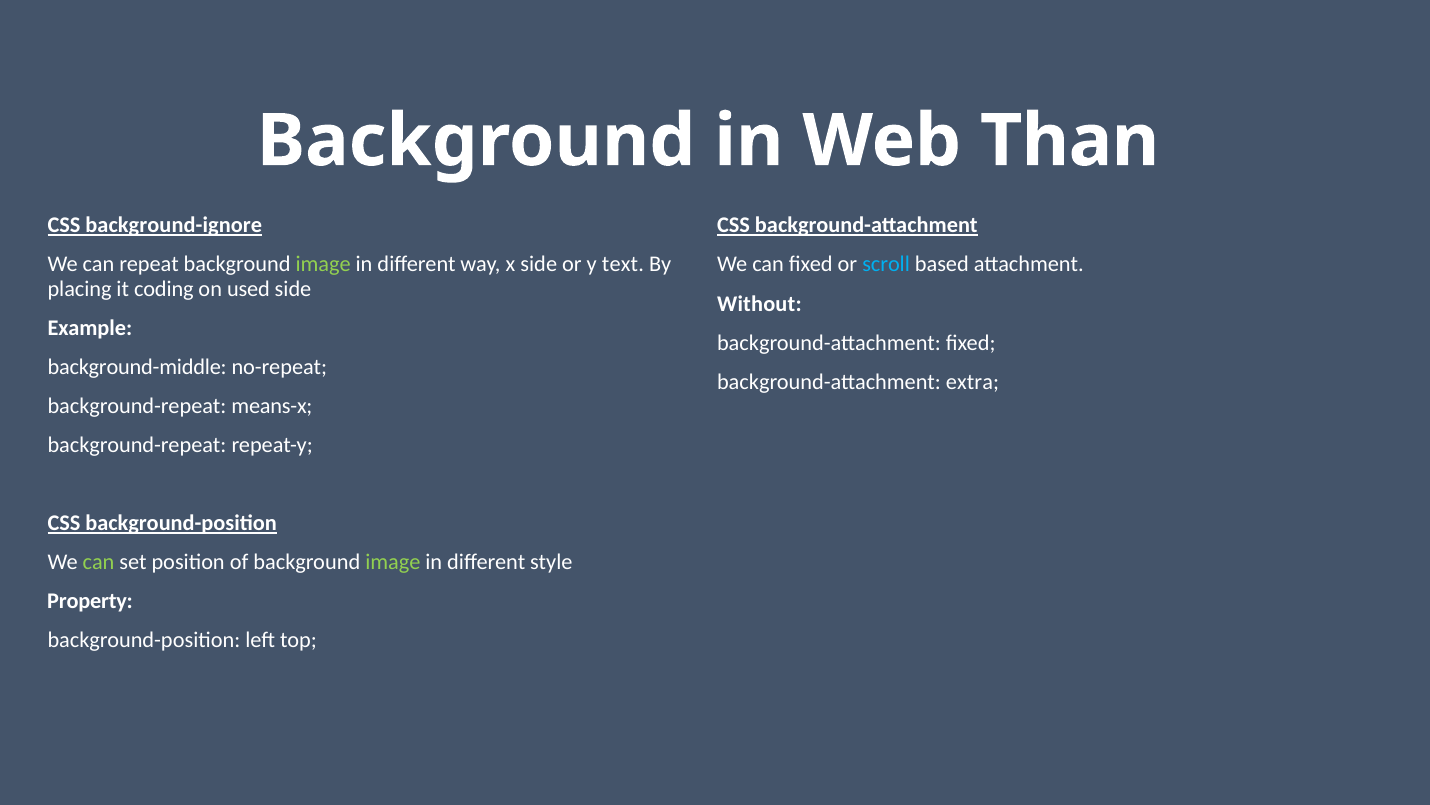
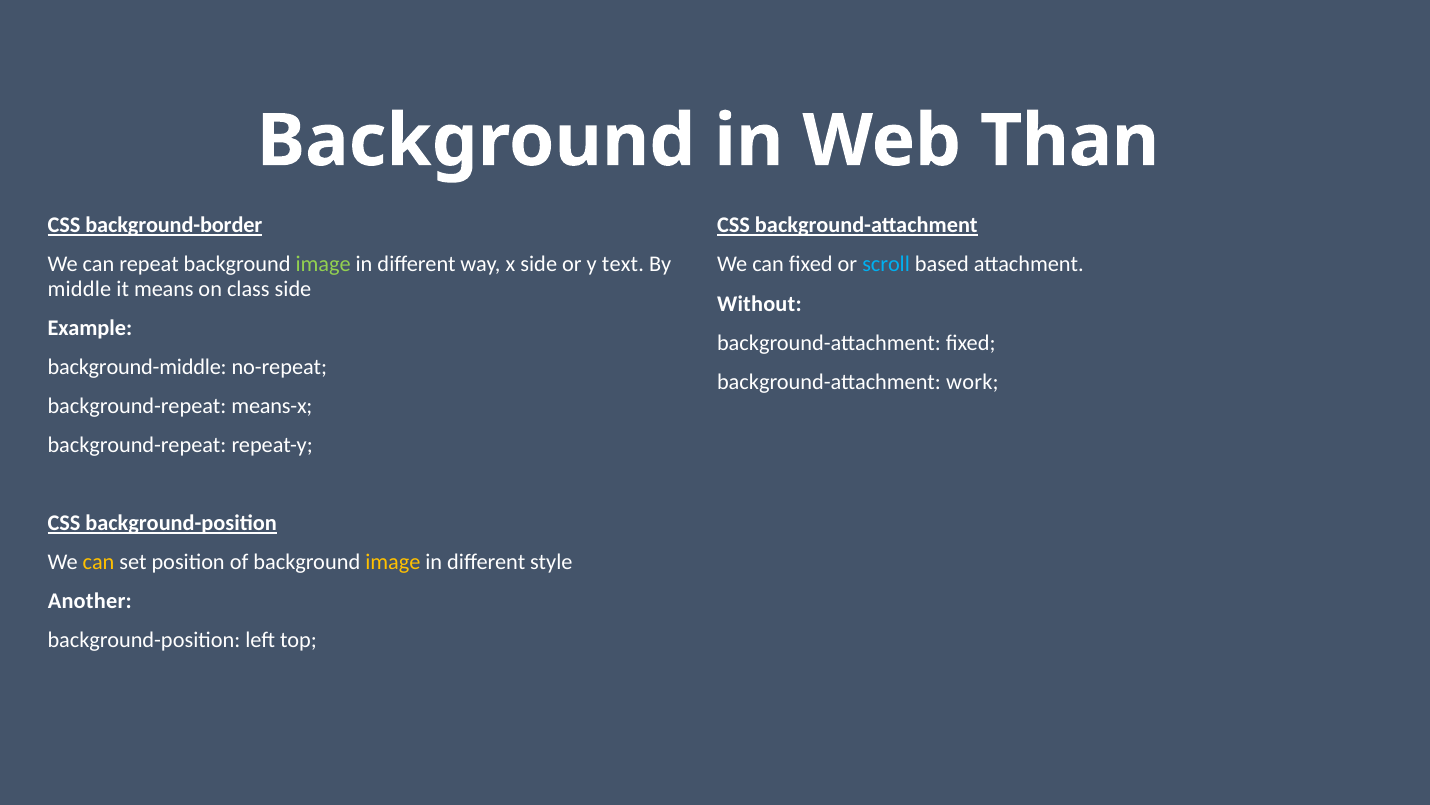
background-ignore: background-ignore -> background-border
placing: placing -> middle
coding: coding -> means
used: used -> class
extra: extra -> work
can at (99, 562) colour: light green -> yellow
image at (393, 562) colour: light green -> yellow
Property: Property -> Another
